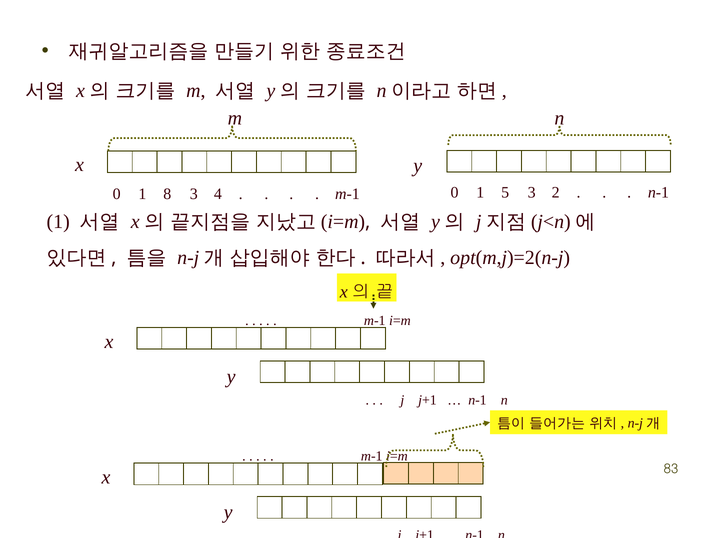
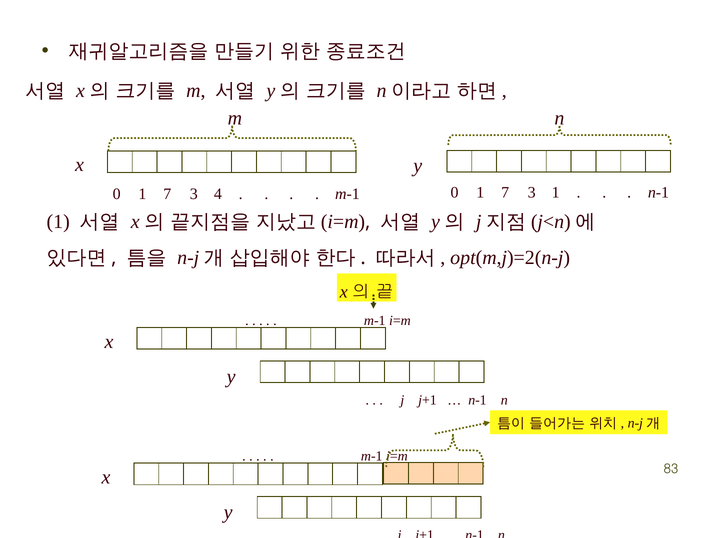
8 at (167, 194): 8 -> 7
m-1 0 1 5: 5 -> 7
3 2: 2 -> 1
